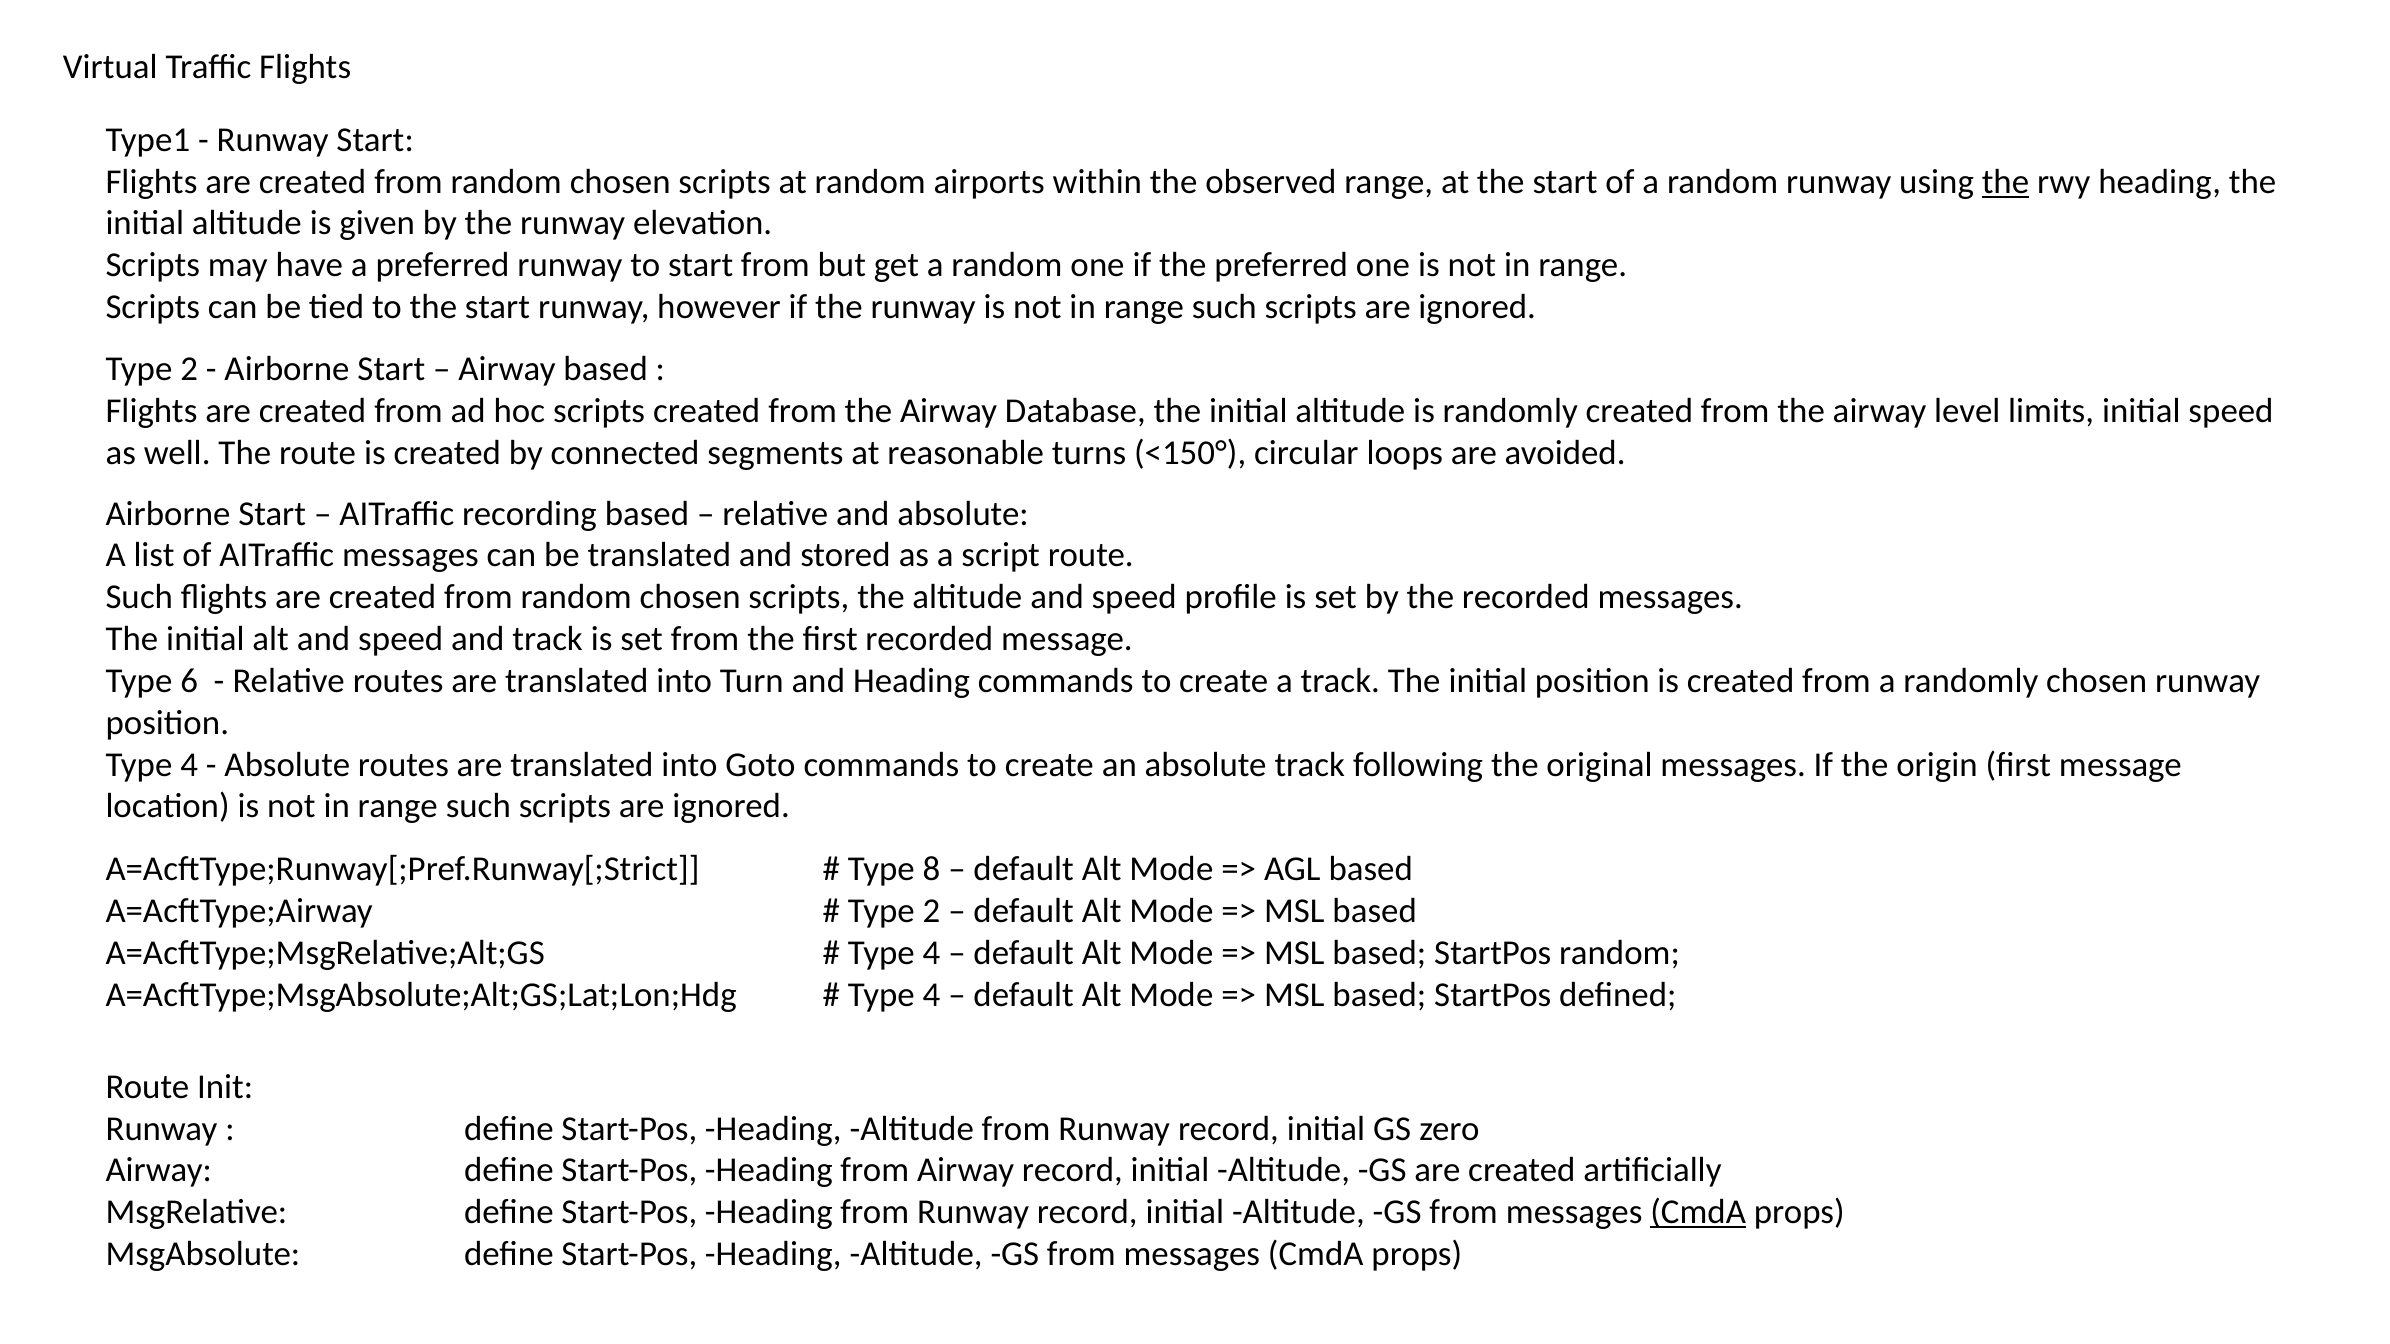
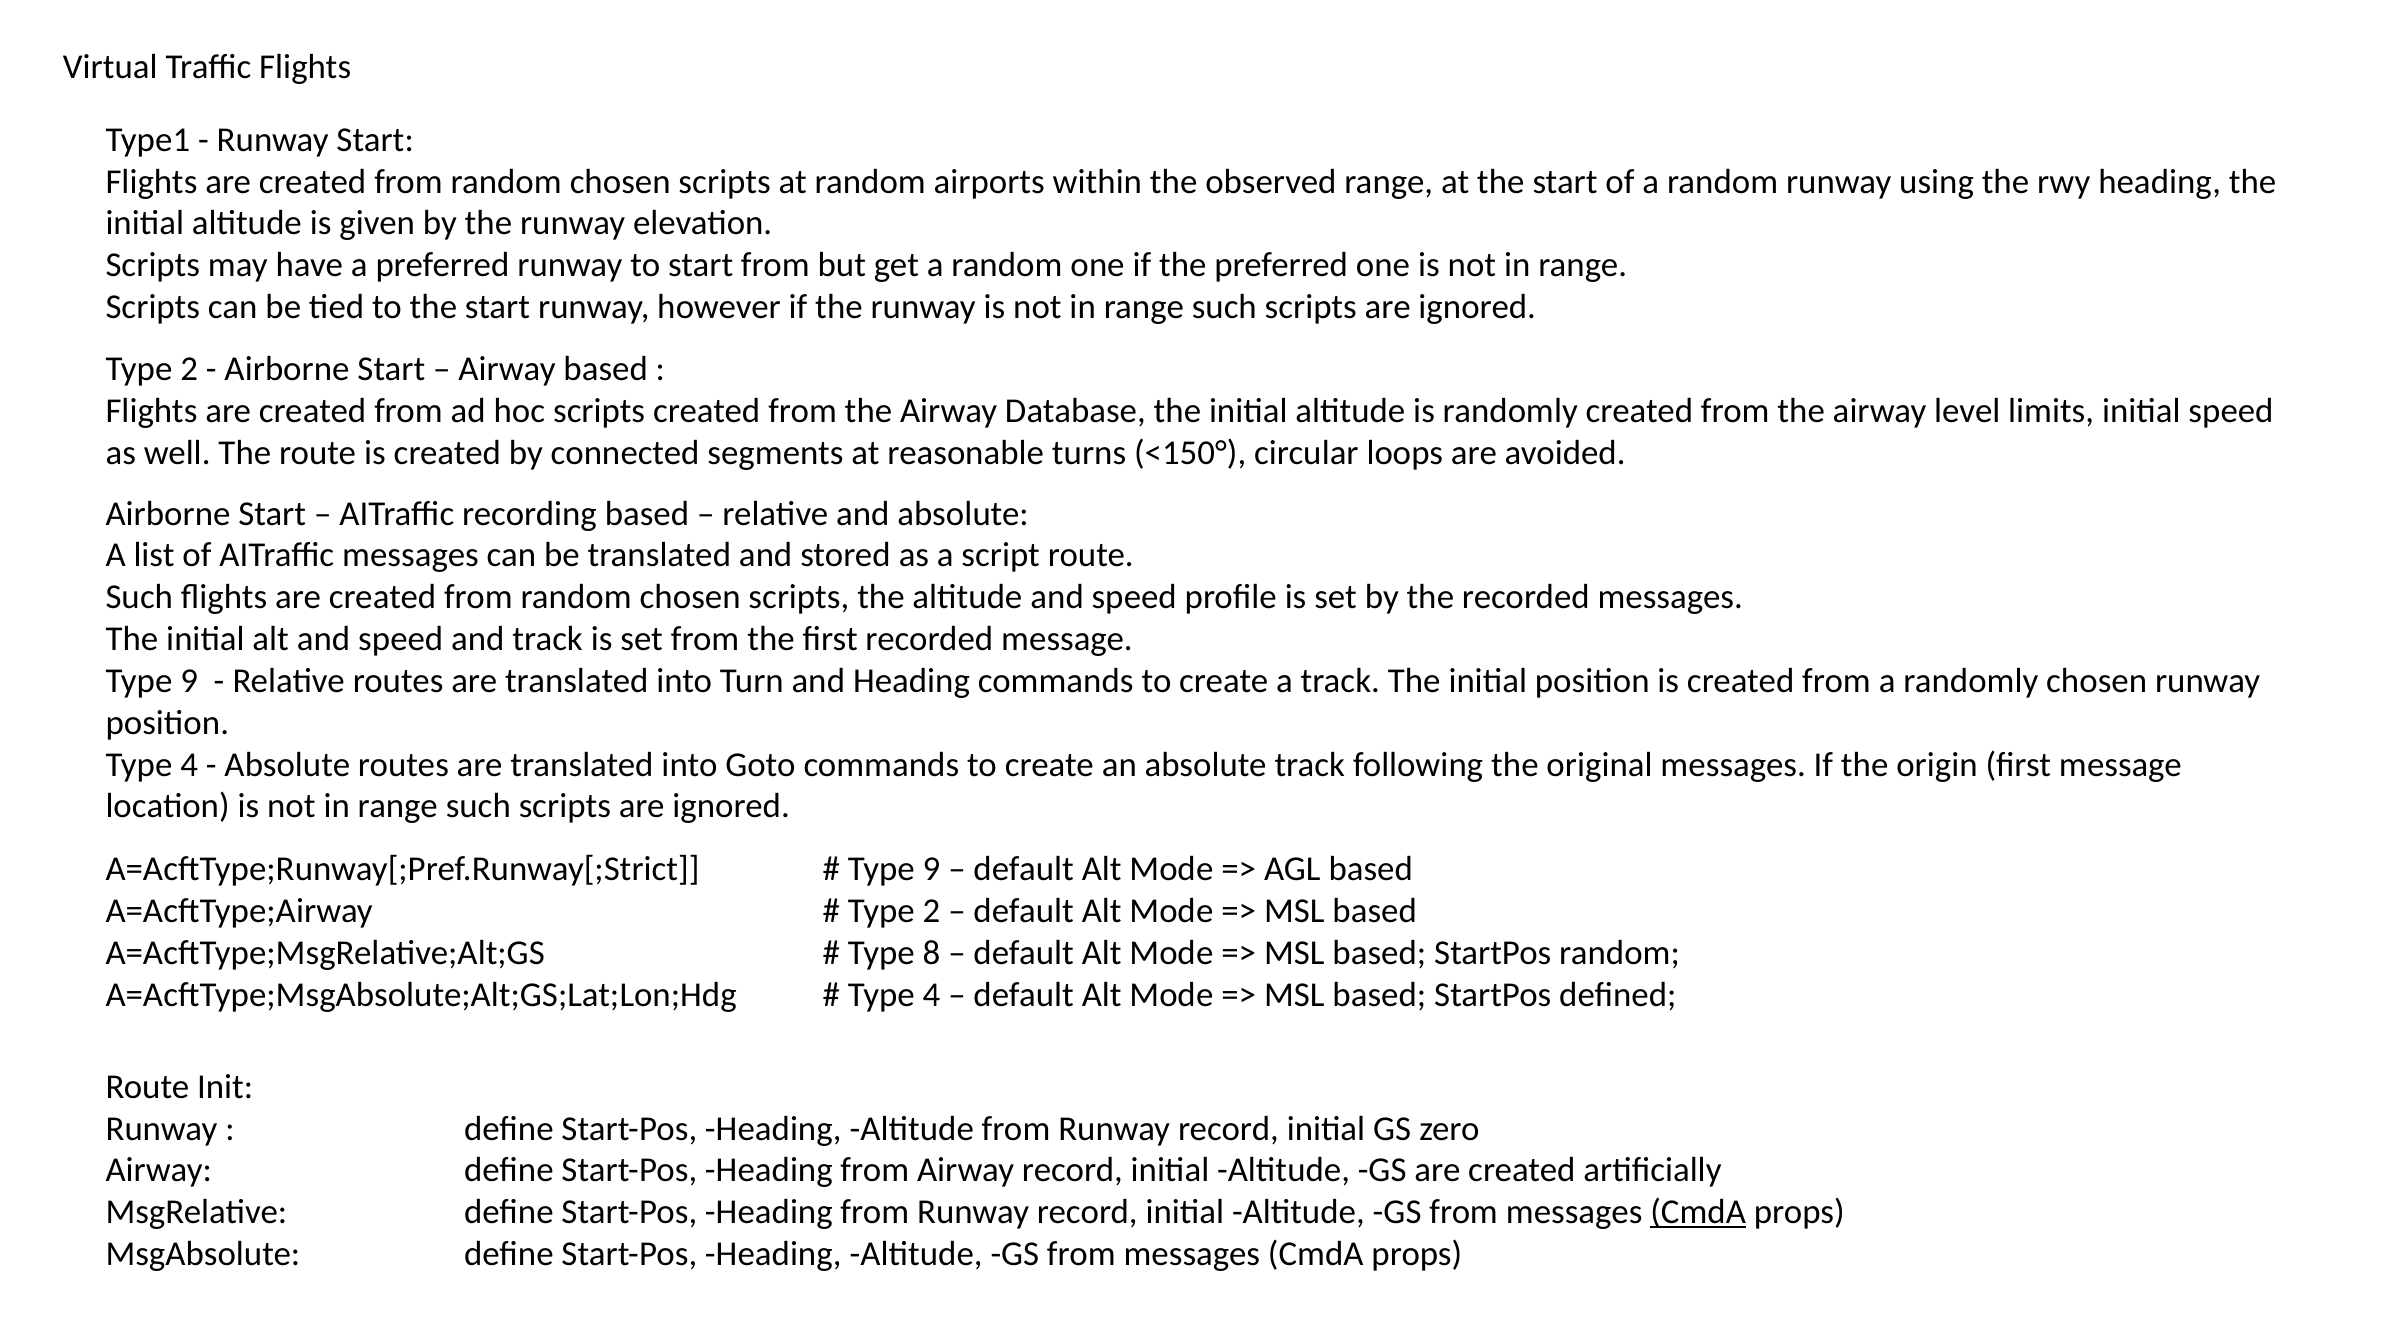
the at (2005, 182) underline: present -> none
6 at (189, 681): 6 -> 9
8 at (931, 870): 8 -> 9
4 at (931, 953): 4 -> 8
